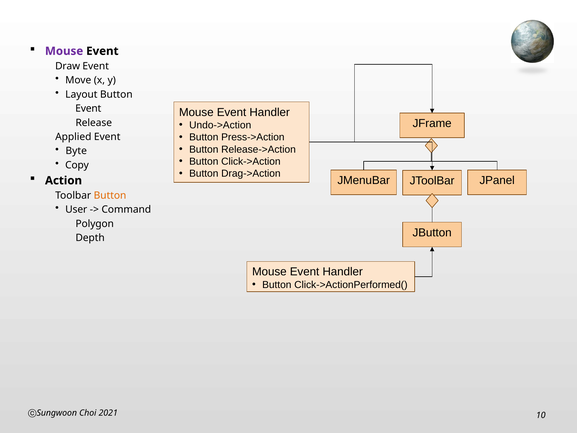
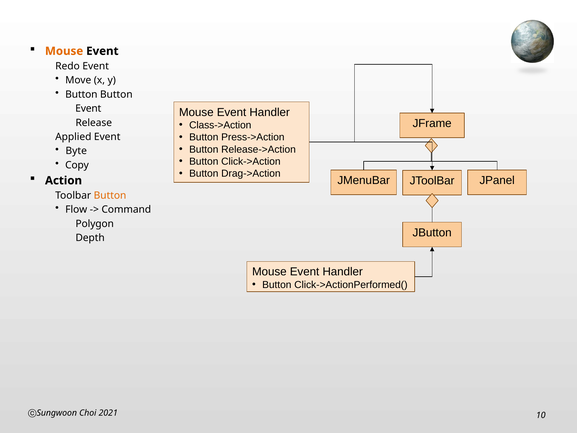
Mouse colour: purple -> orange
Draw: Draw -> Redo
Layout at (81, 94): Layout -> Button
Undo->Action: Undo->Action -> Class->Action
User: User -> Flow
